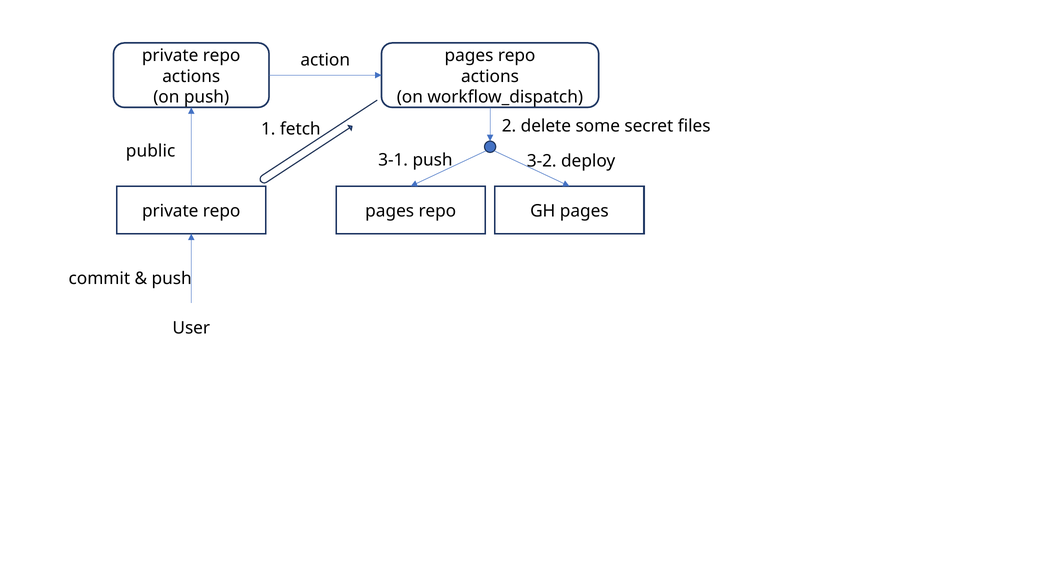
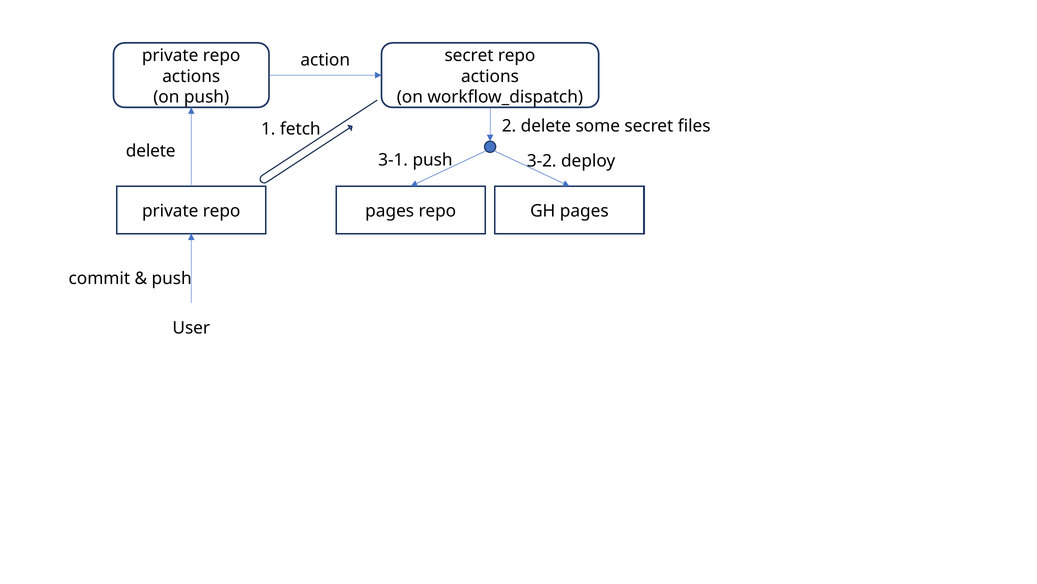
pages at (469, 56): pages -> secret
public at (151, 151): public -> delete
